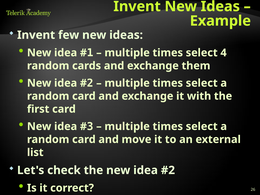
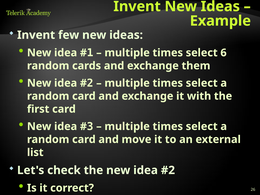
4: 4 -> 6
